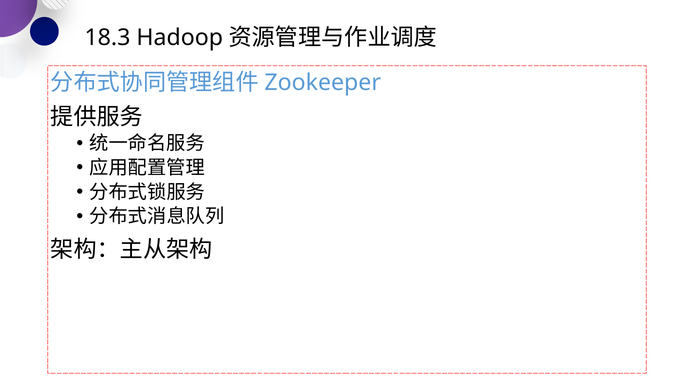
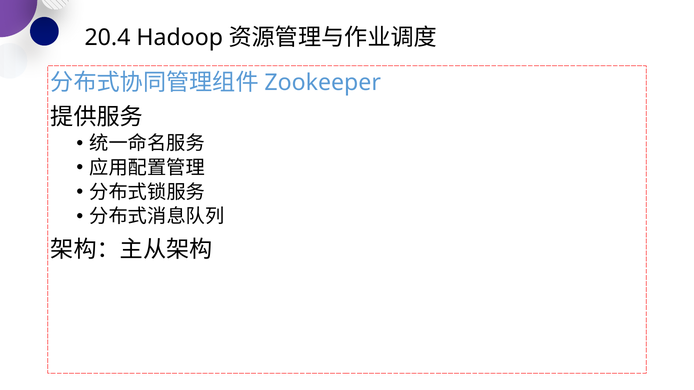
18.3: 18.3 -> 20.4
